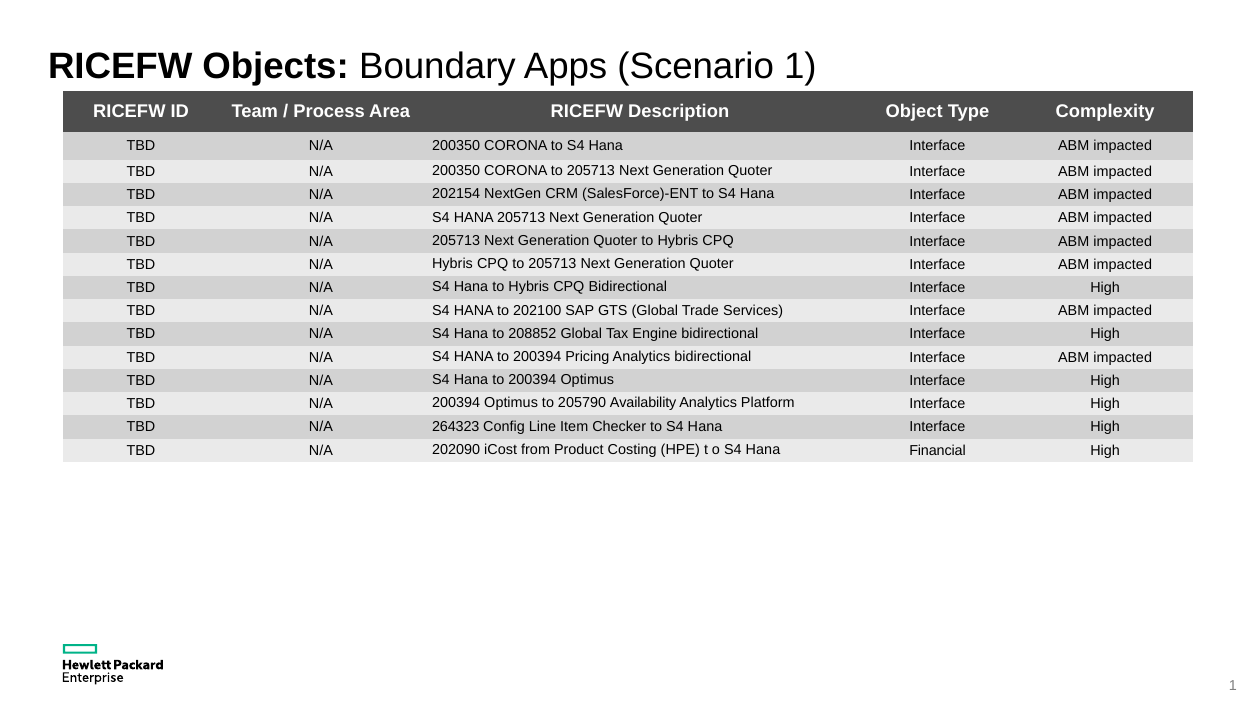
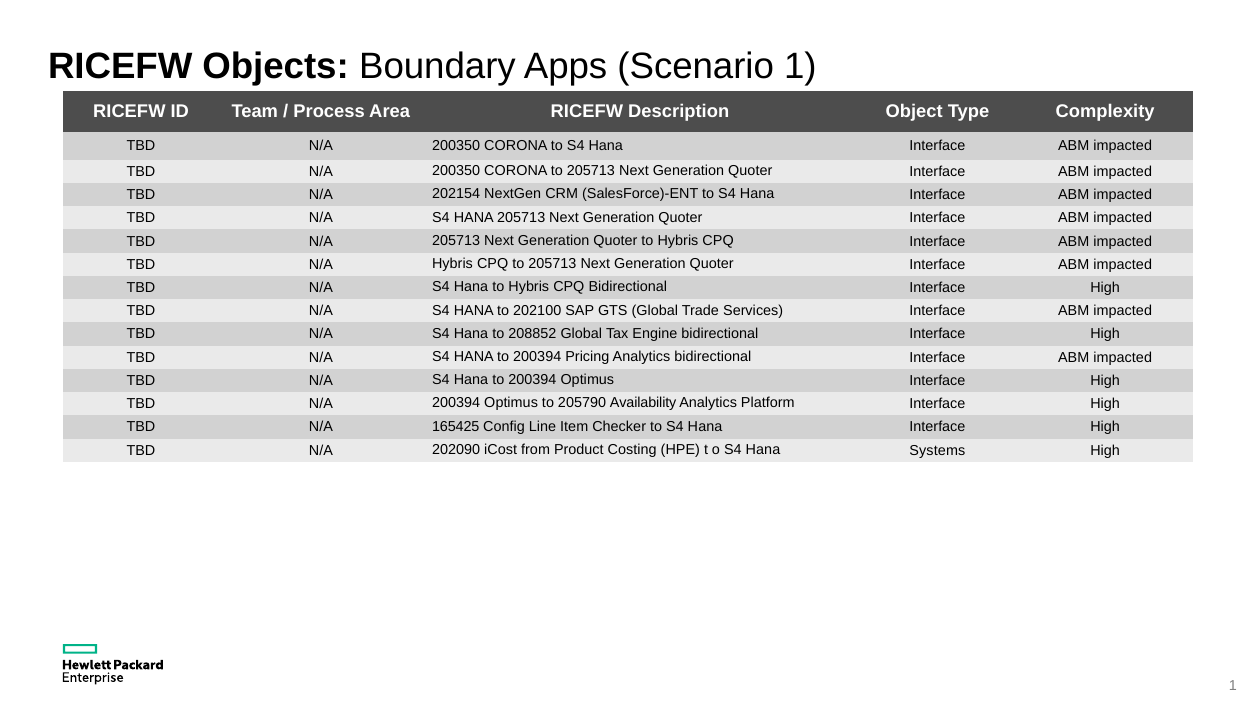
264323: 264323 -> 165425
Financial: Financial -> Systems
